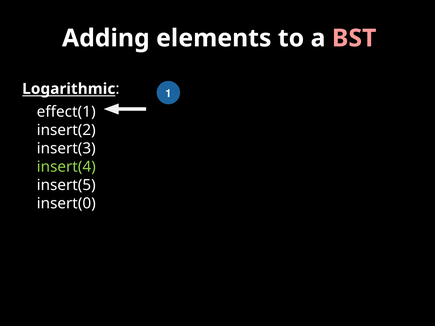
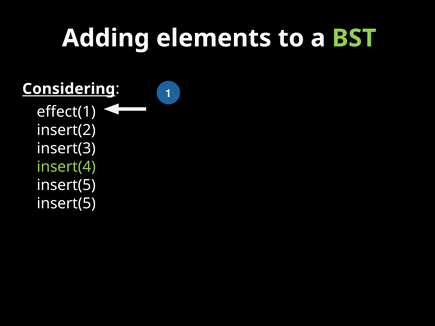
BST colour: pink -> light green
Logarithmic: Logarithmic -> Considering
insert(0 at (66, 204): insert(0 -> insert(5
